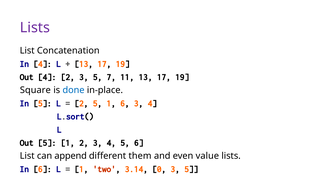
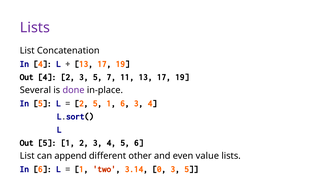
Square: Square -> Several
done colour: blue -> purple
them: them -> other
